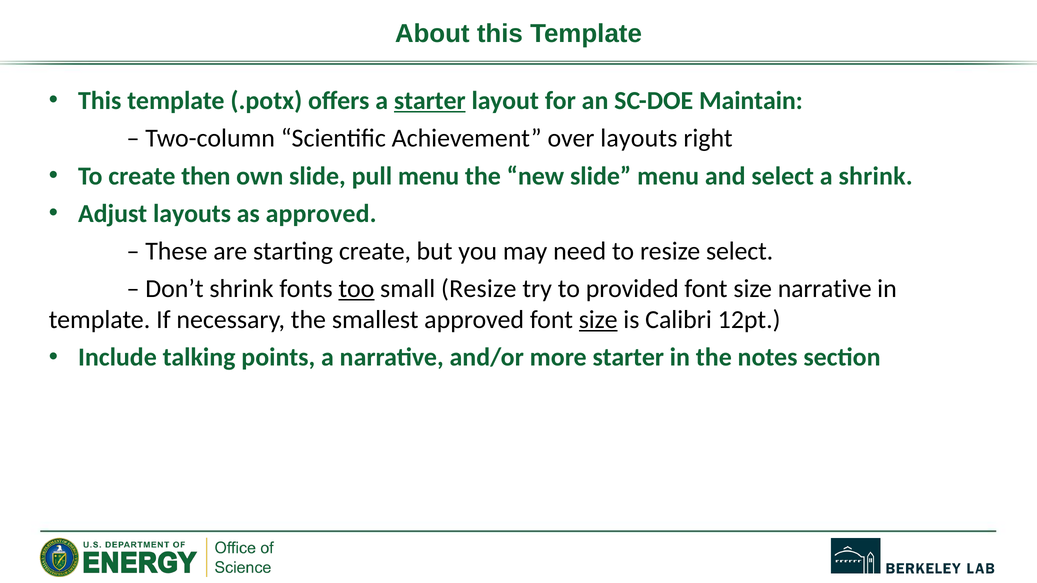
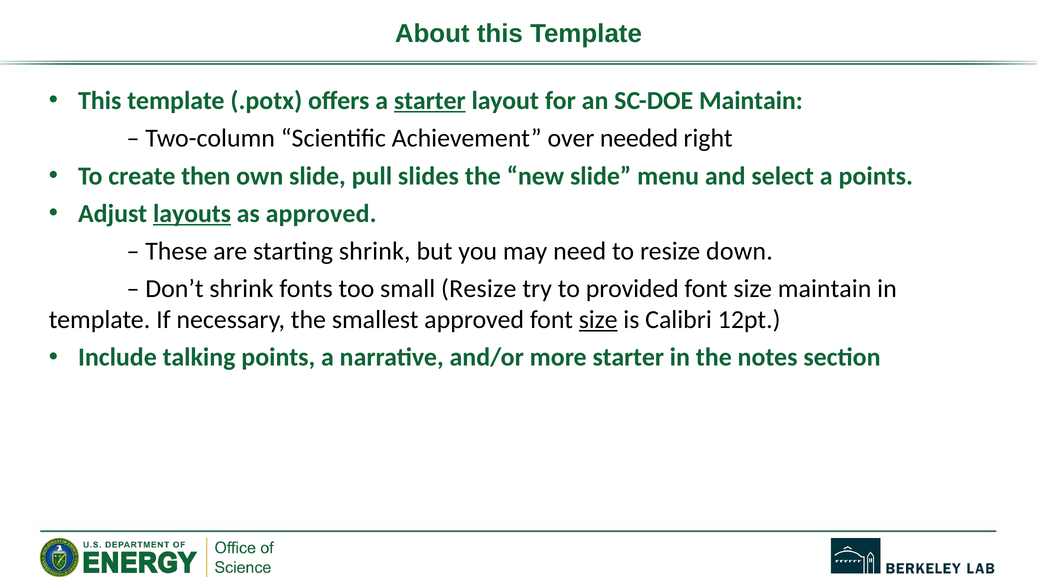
over layouts: layouts -> needed
pull menu: menu -> slides
a shrink: shrink -> points
layouts at (192, 214) underline: none -> present
starting create: create -> shrink
resize select: select -> down
too underline: present -> none
size narrative: narrative -> maintain
